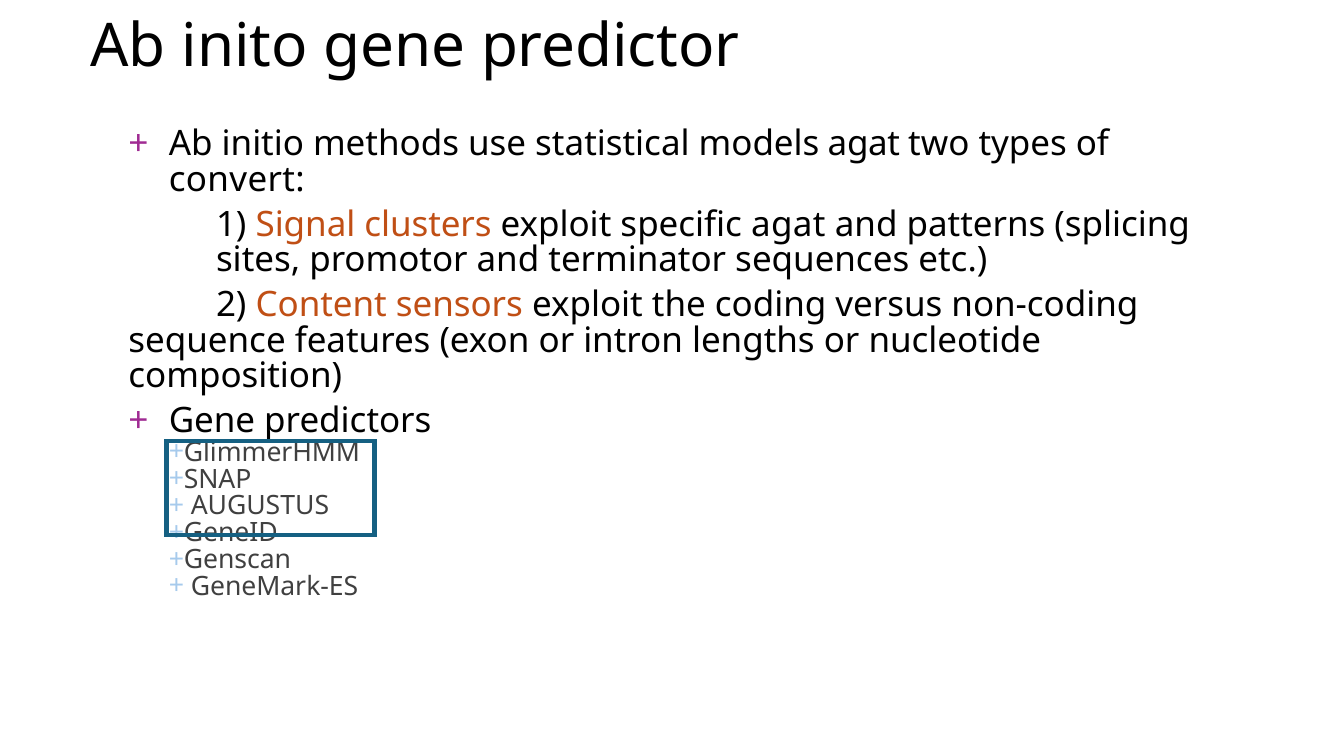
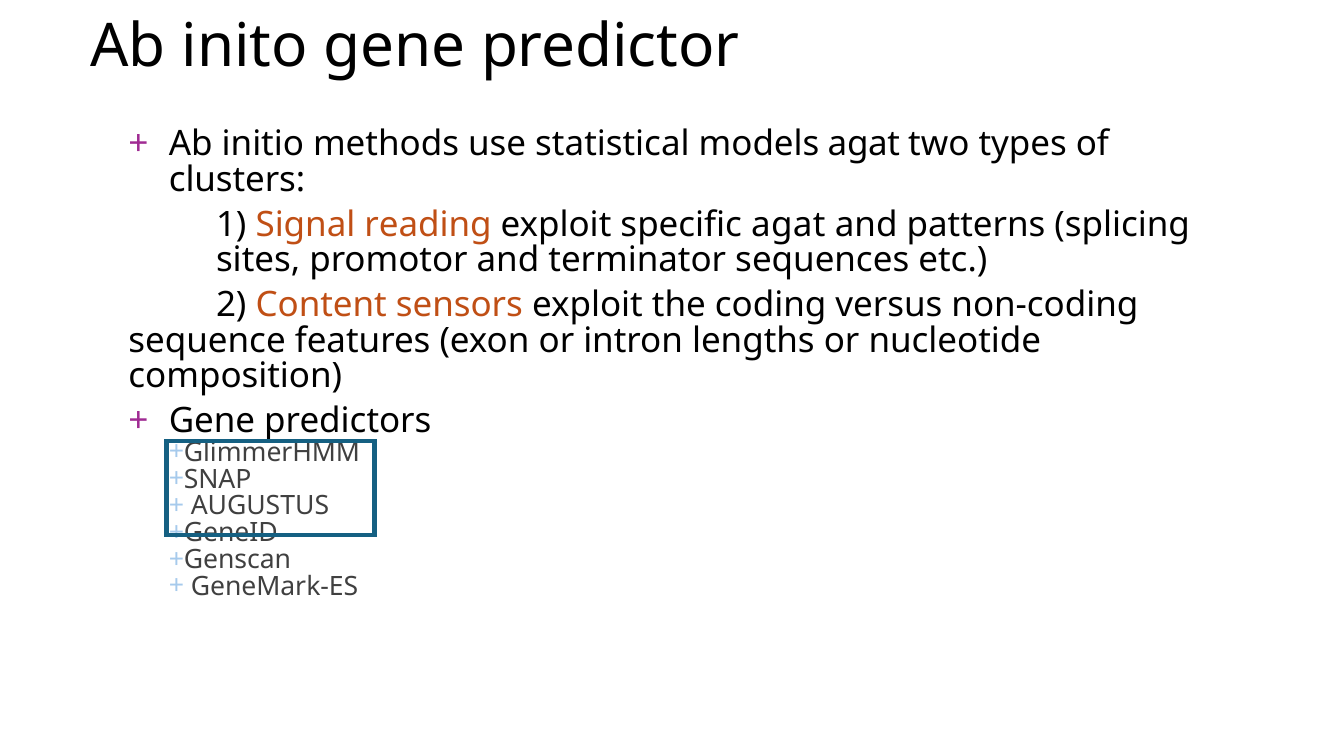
convert: convert -> clusters
clusters: clusters -> reading
